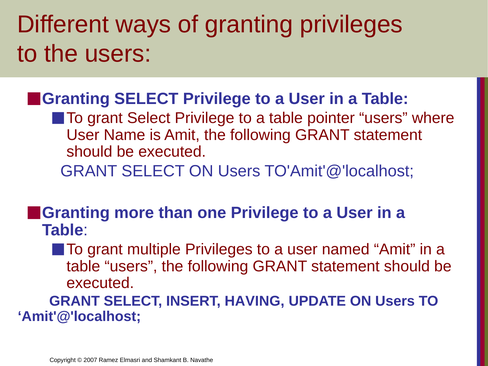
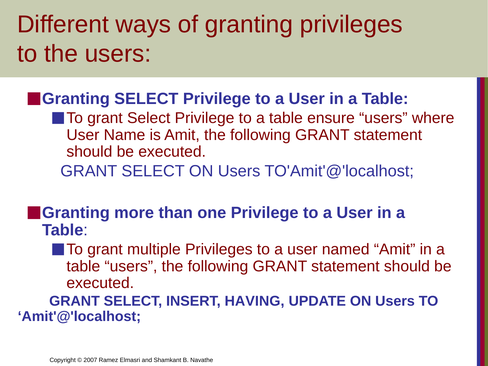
pointer: pointer -> ensure
